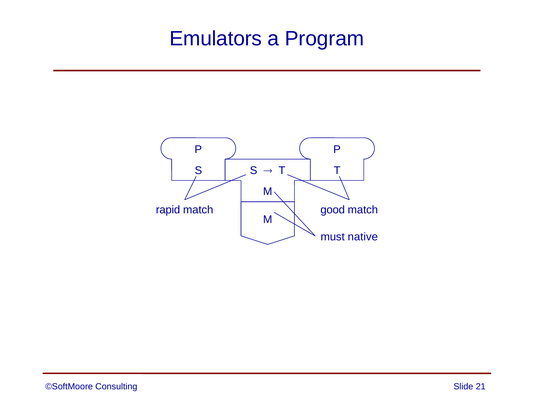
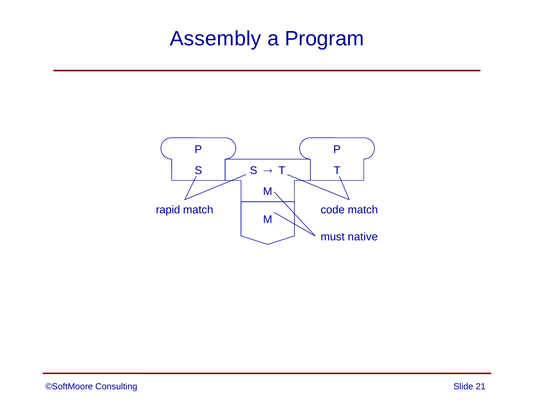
Emulators: Emulators -> Assembly
good: good -> code
